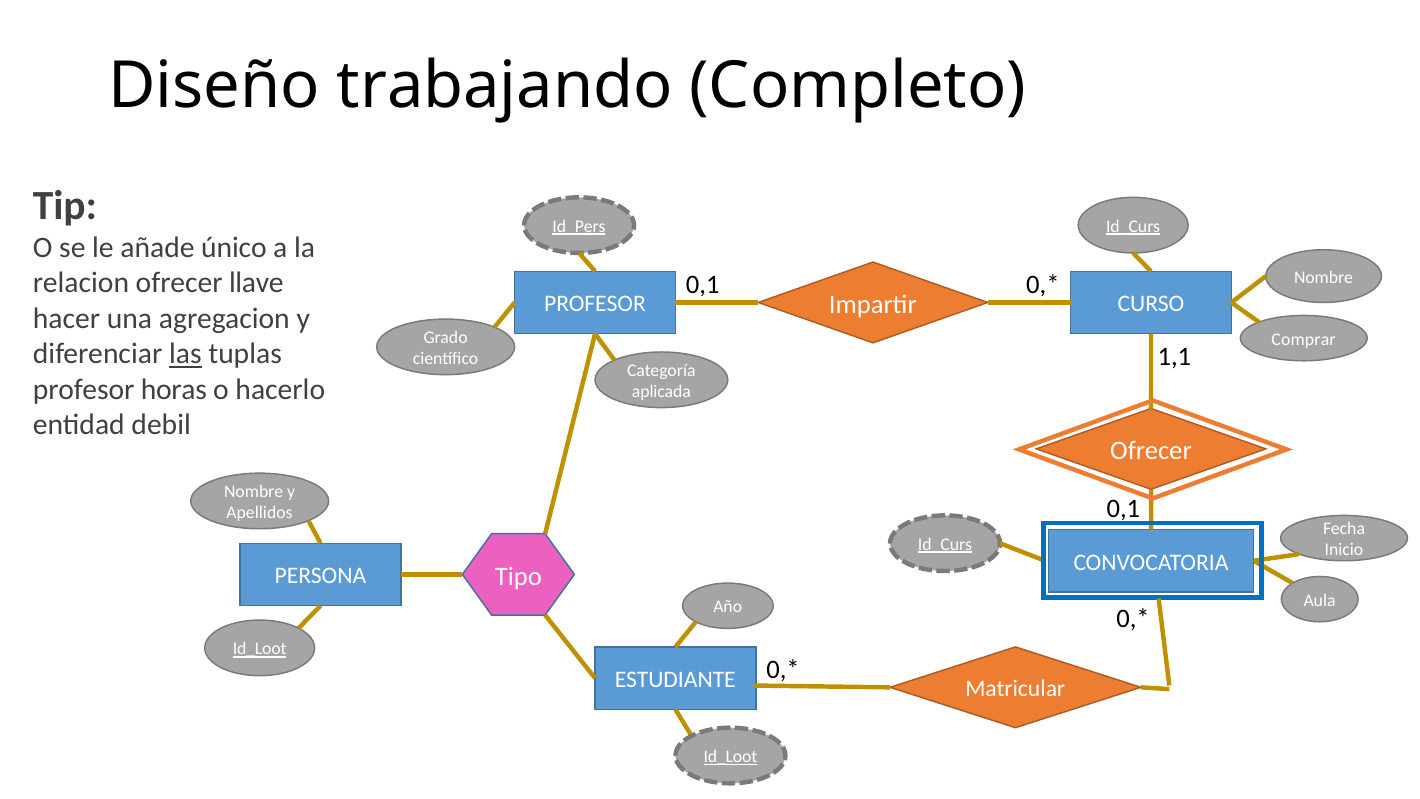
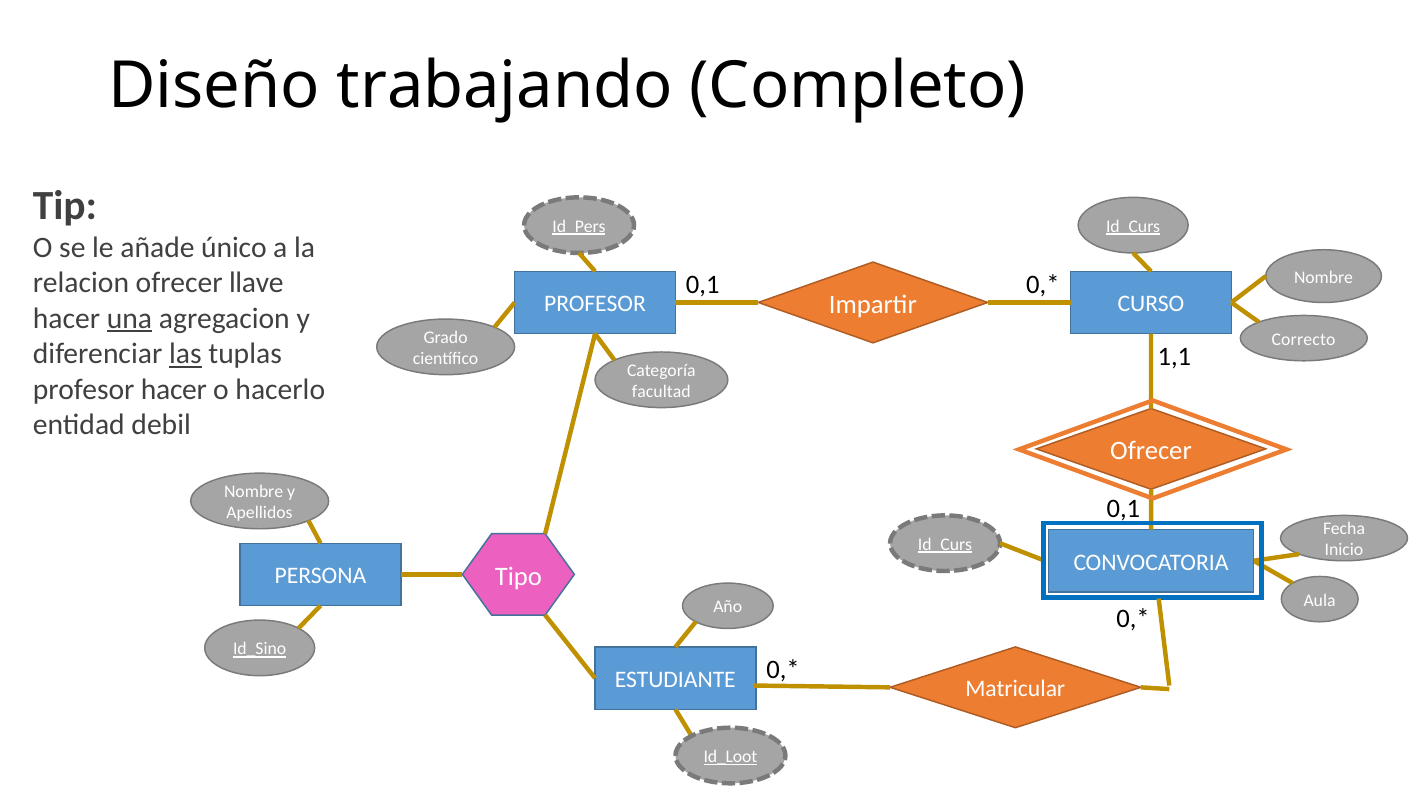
una underline: none -> present
Comprar: Comprar -> Correcto
profesor horas: horas -> hacer
aplicada: aplicada -> facultad
Id_Loot at (260, 649): Id_Loot -> Id_Sino
